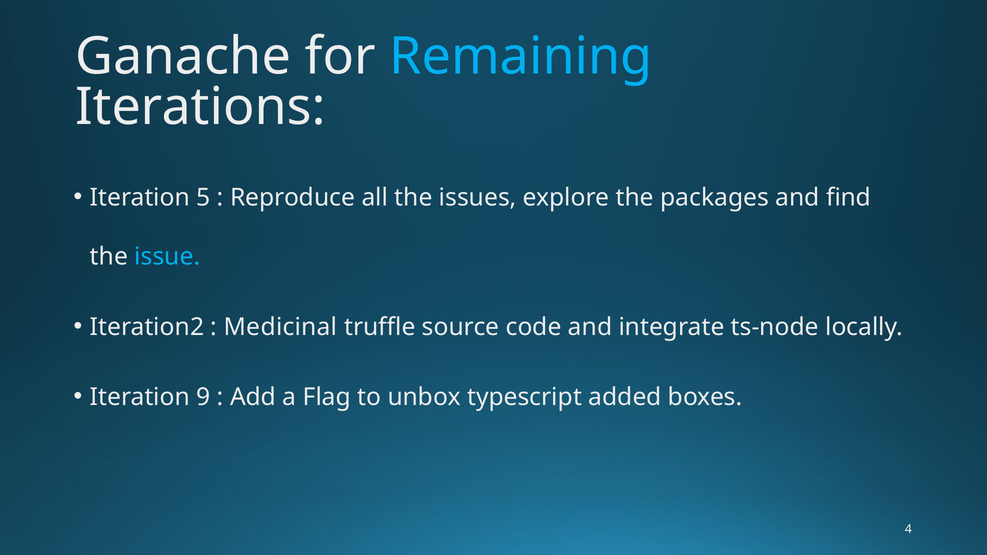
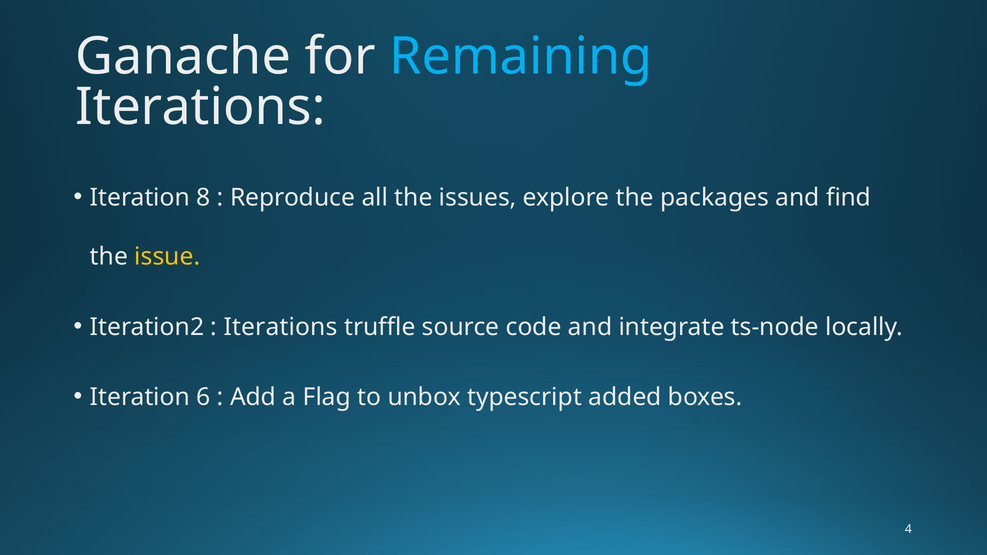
5: 5 -> 8
issue colour: light blue -> yellow
Medicinal at (281, 327): Medicinal -> Iterations
9: 9 -> 6
